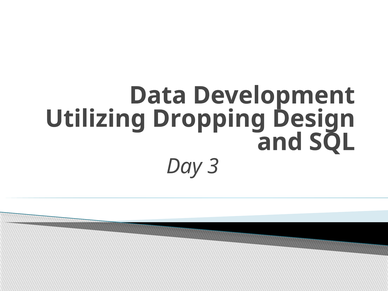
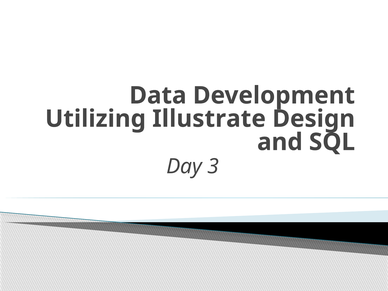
Dropping: Dropping -> Illustrate
